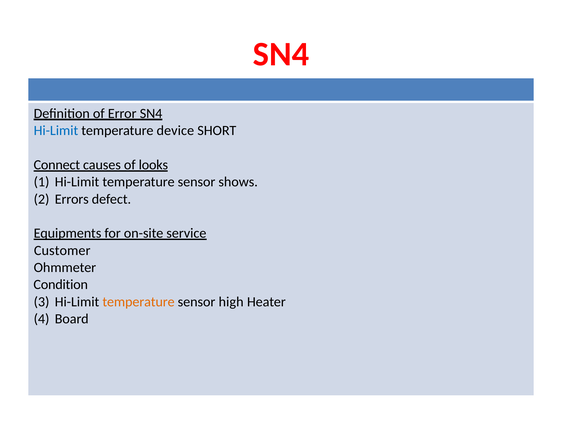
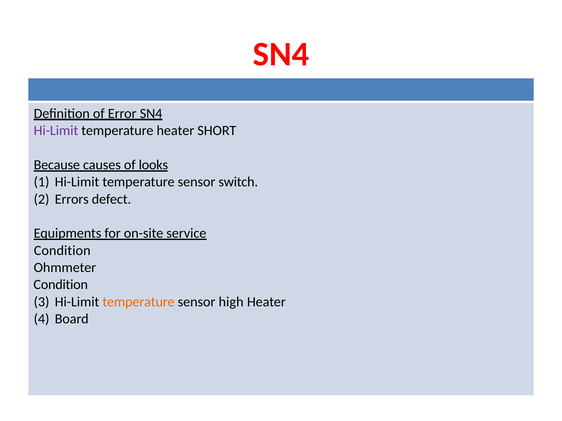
Hi-Limit at (56, 131) colour: blue -> purple
temperature device: device -> heater
Connect: Connect -> Because
shows: shows -> switch
Customer at (62, 251): Customer -> Condition
